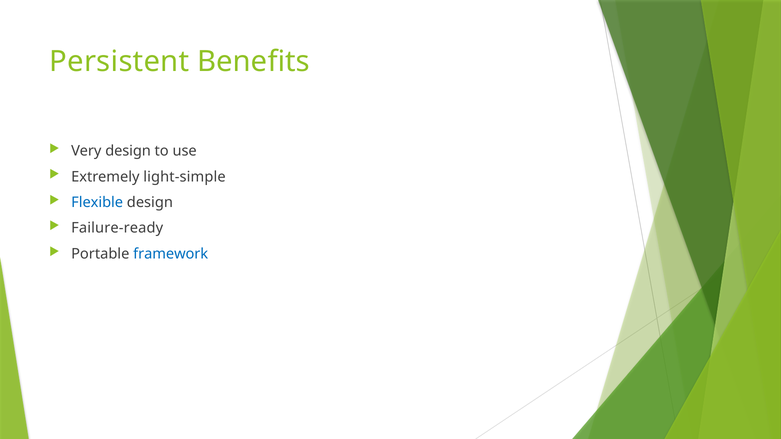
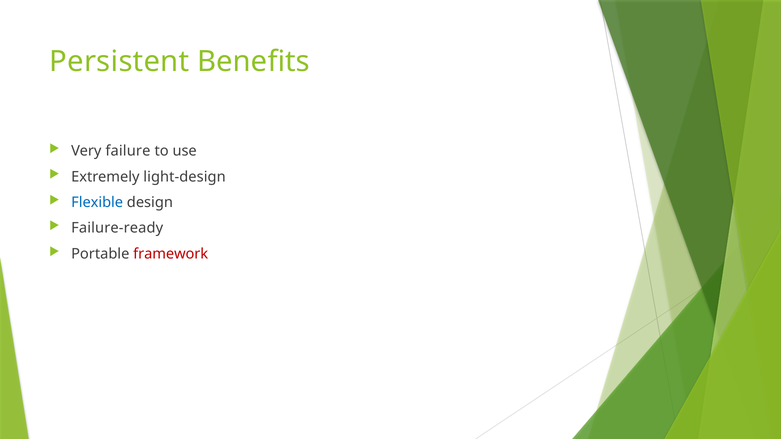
Very design: design -> failure
light-simple: light-simple -> light-design
framework colour: blue -> red
